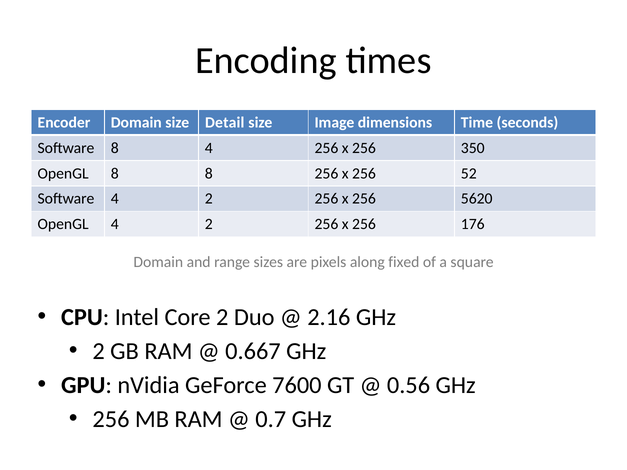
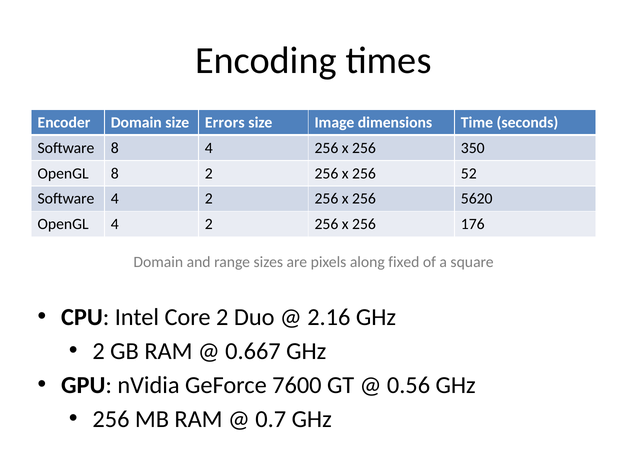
Detail: Detail -> Errors
8 8: 8 -> 2
